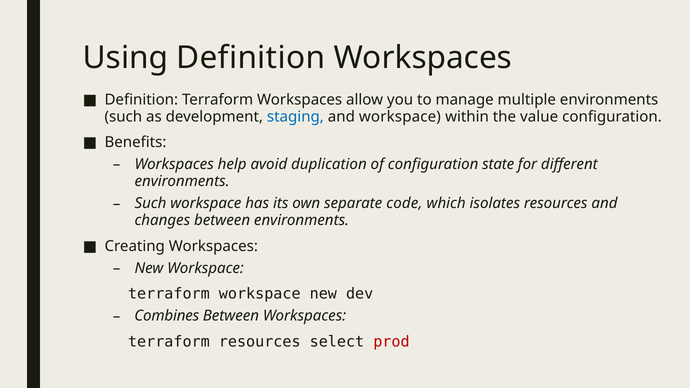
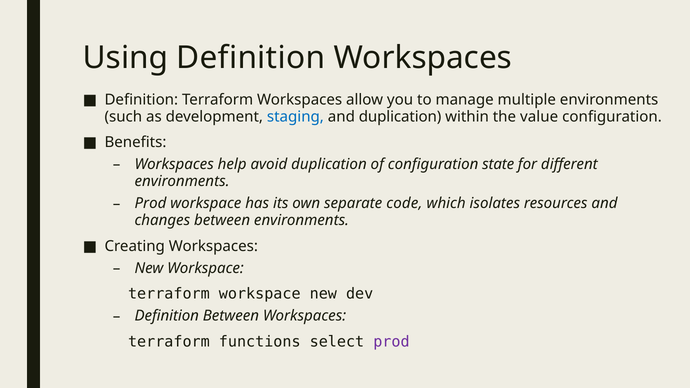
and workspace: workspace -> duplication
Such at (150, 203): Such -> Prod
Combines at (167, 316): Combines -> Definition
terraform resources: resources -> functions
prod at (391, 342) colour: red -> purple
